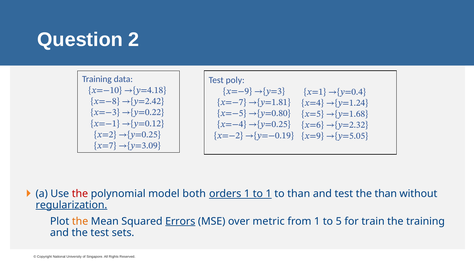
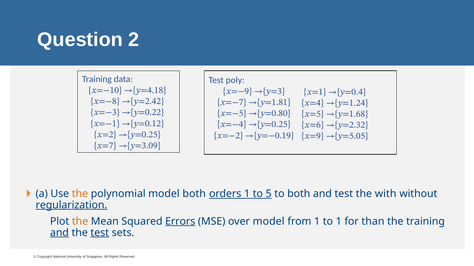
the at (80, 194) colour: red -> orange
to 1: 1 -> 5
to than: than -> both
the than: than -> with
over metric: metric -> model
to 5: 5 -> 1
train: train -> than
and at (59, 233) underline: none -> present
test at (100, 233) underline: none -> present
